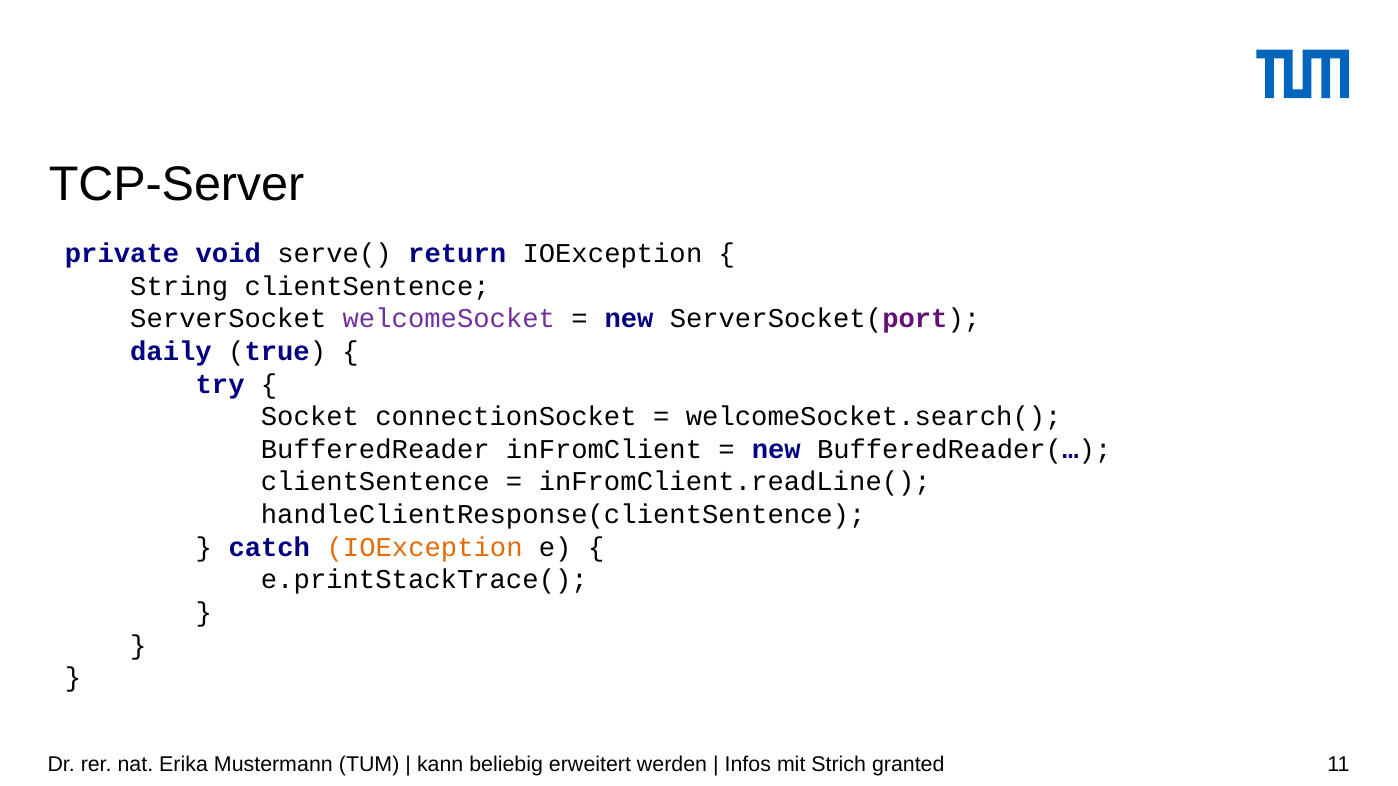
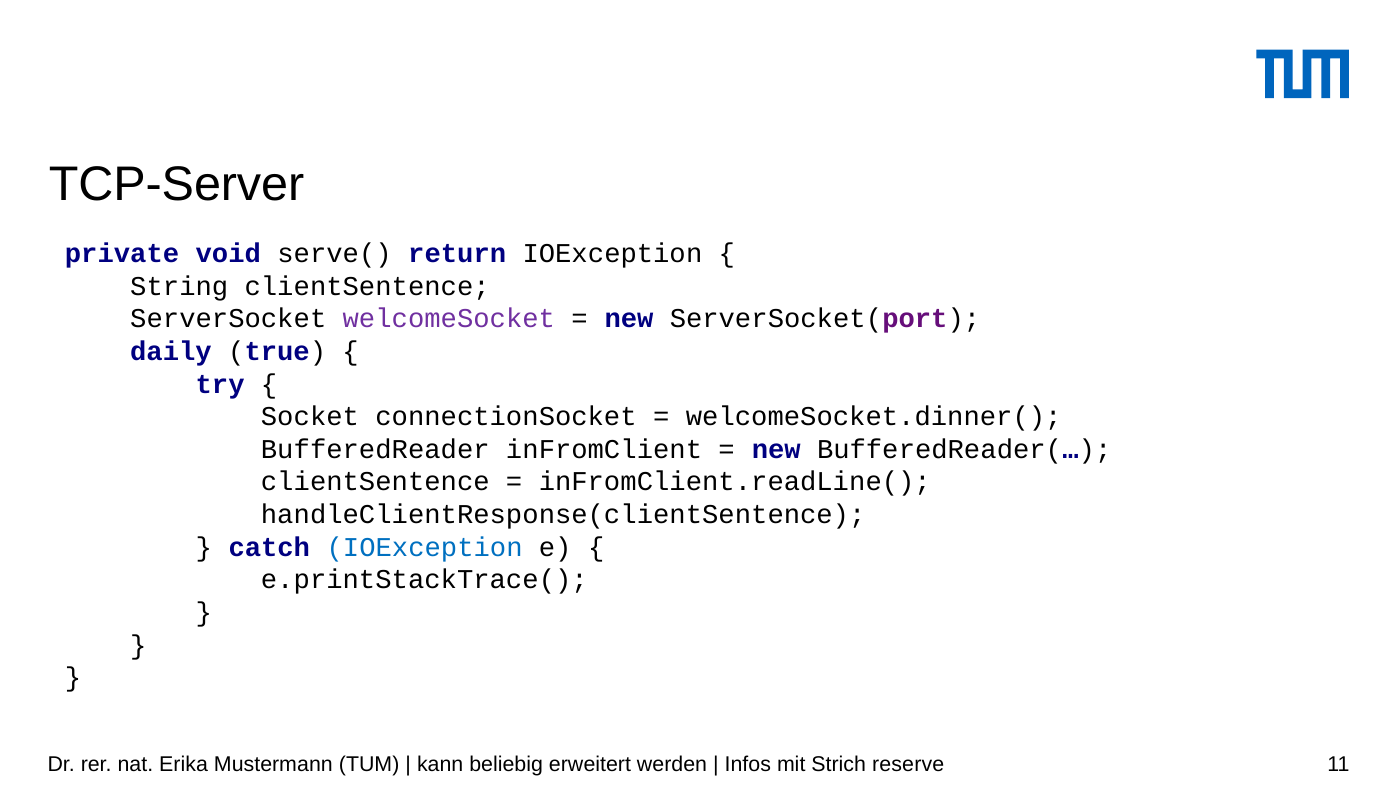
welcomeSocket.search(: welcomeSocket.search( -> welcomeSocket.dinner(
IOException at (425, 547) colour: orange -> blue
granted: granted -> reserve
